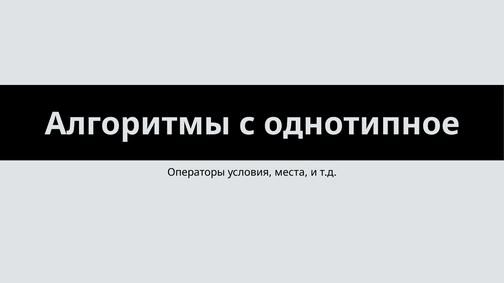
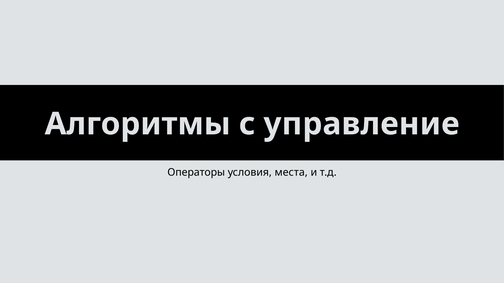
однотипное: однотипное -> управление
